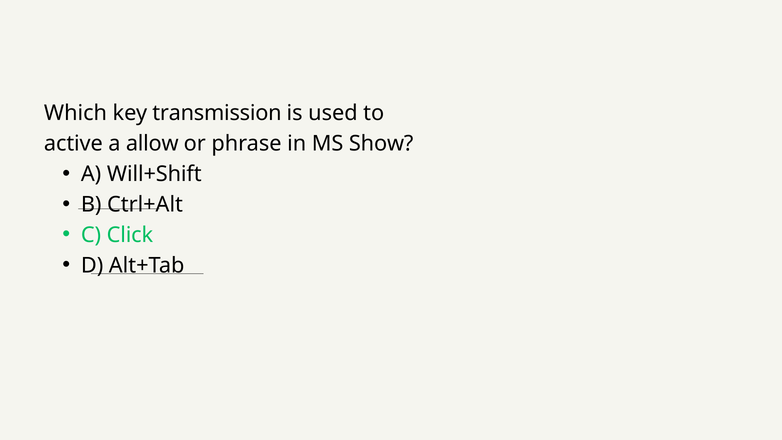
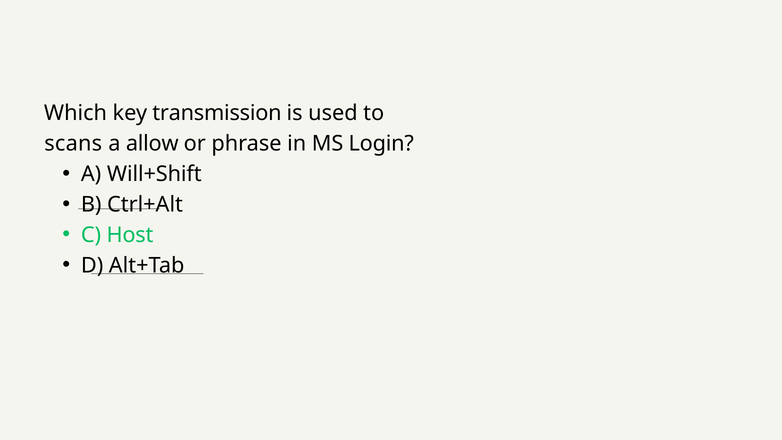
active: active -> scans
Show: Show -> Login
Click: Click -> Host
